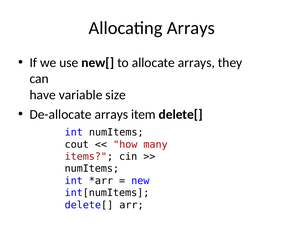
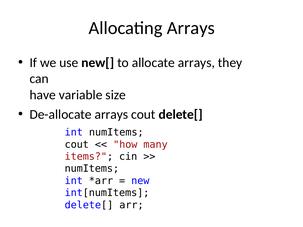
arrays item: item -> cout
